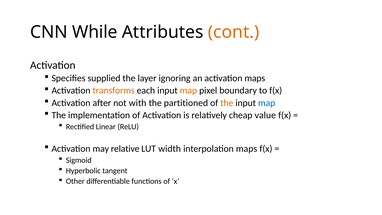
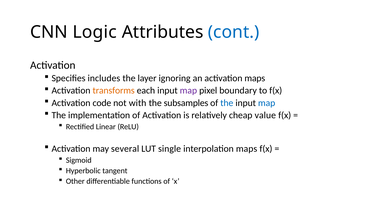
While: While -> Logic
cont colour: orange -> blue
supplied: supplied -> includes
map at (188, 91) colour: orange -> purple
after: after -> code
partitioned: partitioned -> subsamples
the at (227, 103) colour: orange -> blue
relative: relative -> several
width: width -> single
